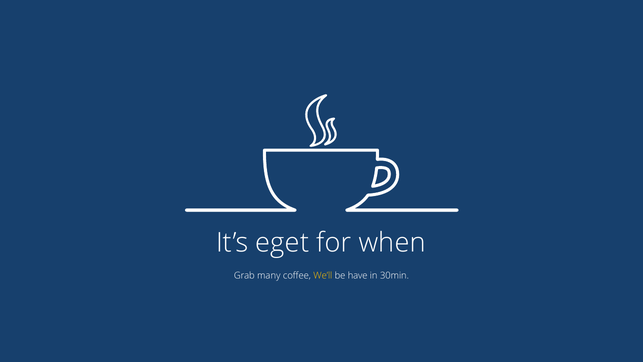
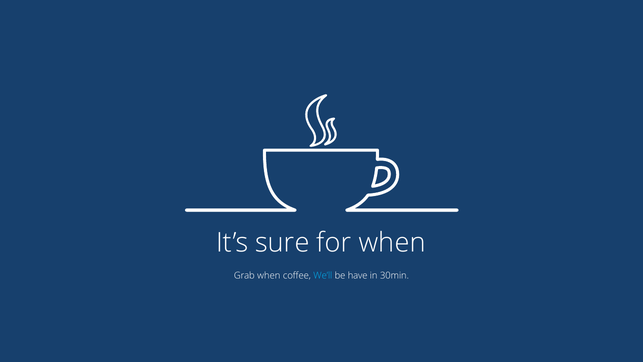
eget: eget -> sure
Grab many: many -> when
We’ll colour: yellow -> light blue
